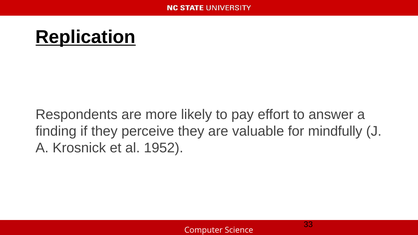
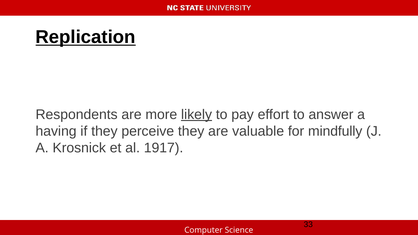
likely underline: none -> present
finding: finding -> having
1952: 1952 -> 1917
